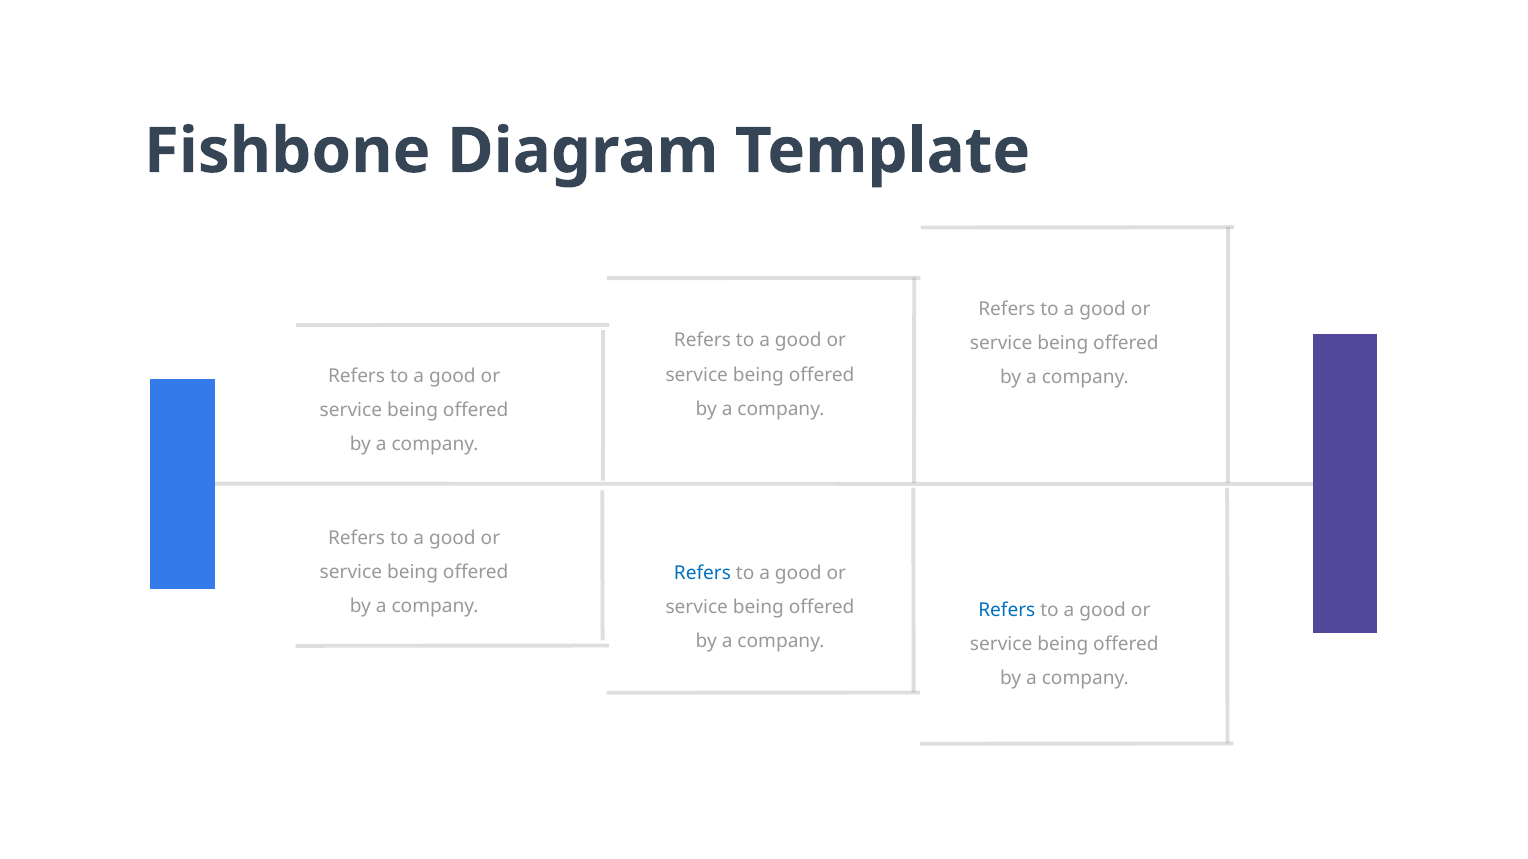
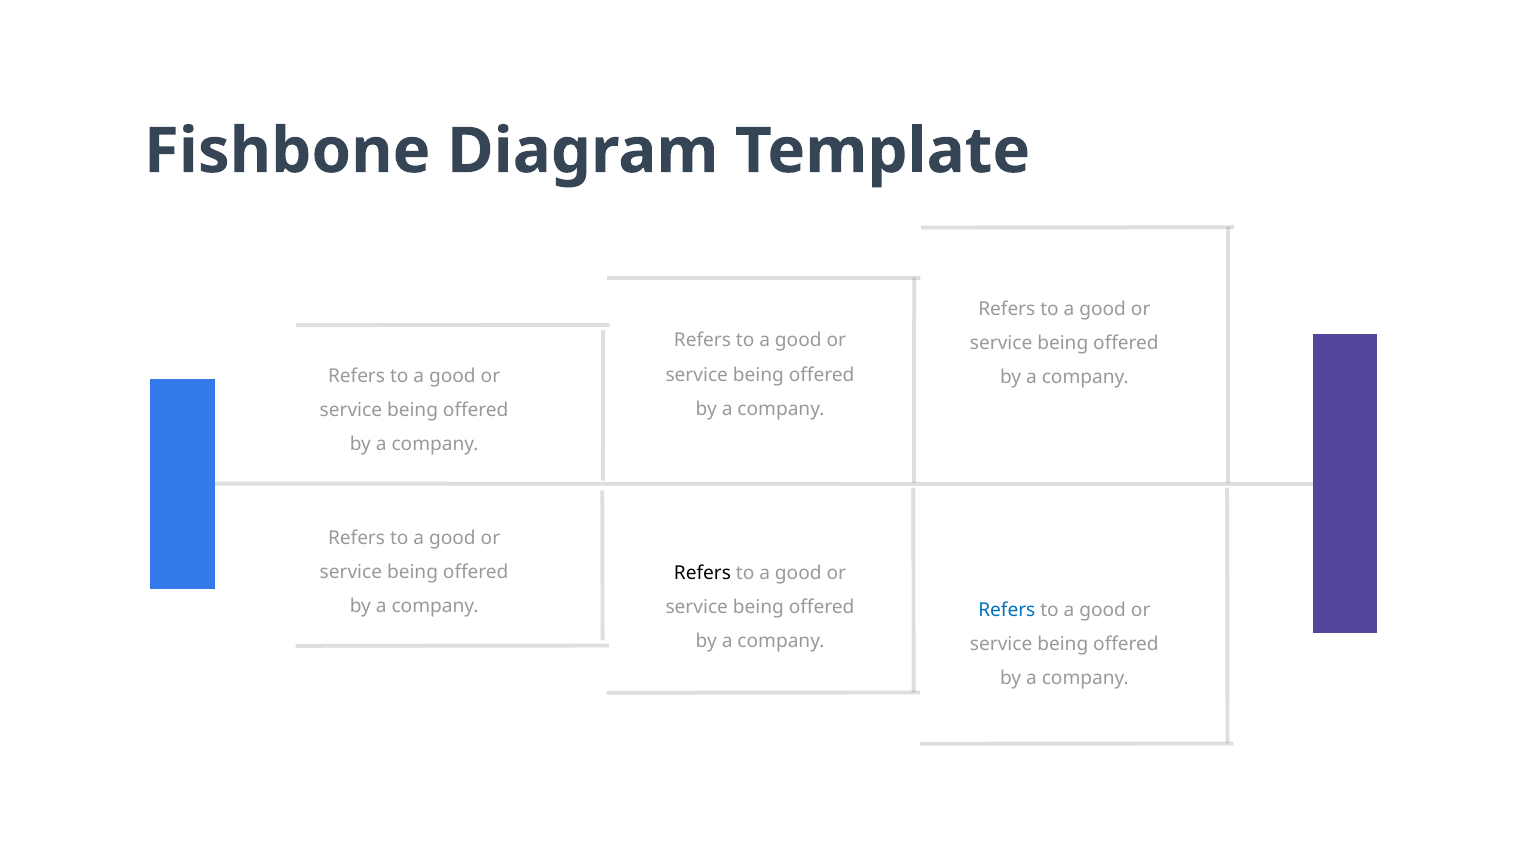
Refers at (702, 574) colour: blue -> black
